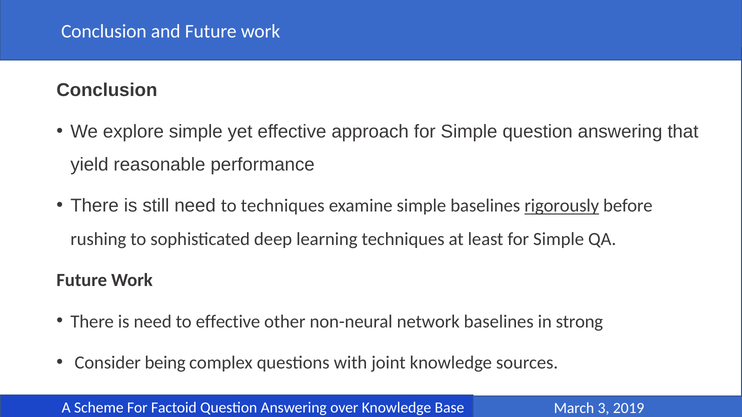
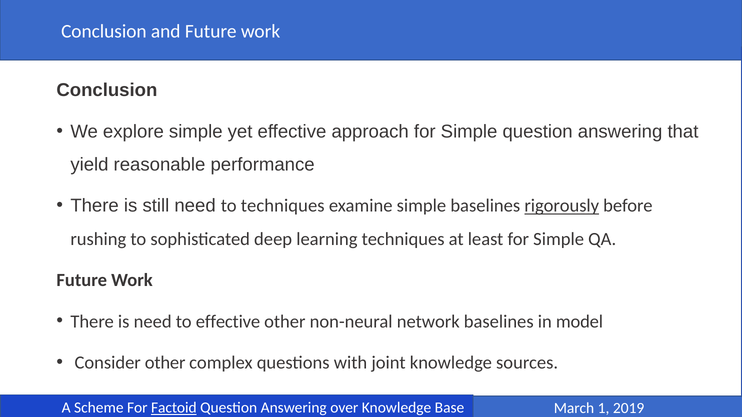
strong: strong -> model
Consider being: being -> other
Factoid underline: none -> present
3: 3 -> 1
